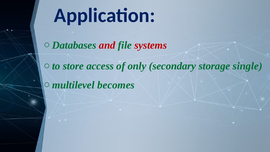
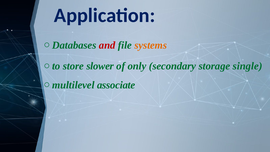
systems colour: red -> orange
access: access -> slower
becomes: becomes -> associate
